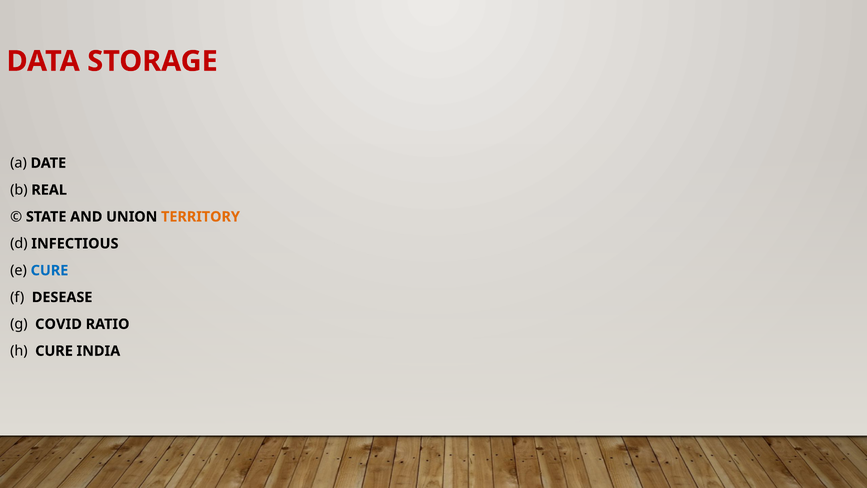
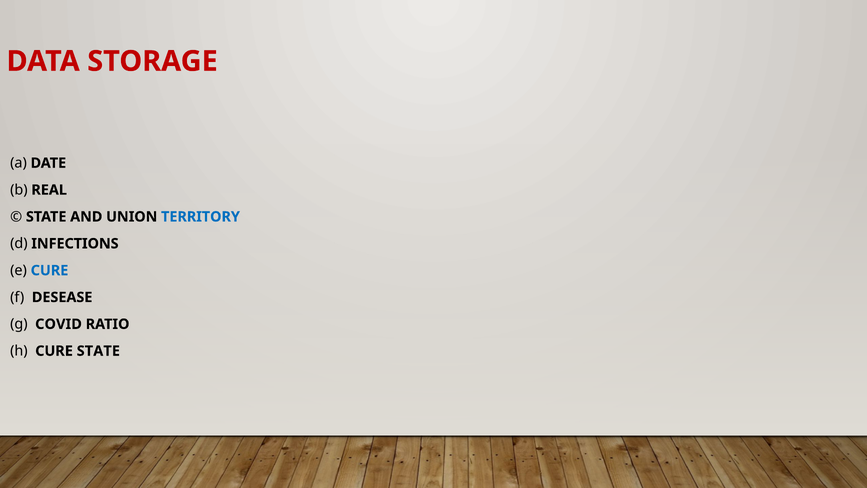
TERRITORY colour: orange -> blue
INFECTIOUS: INFECTIOUS -> INFECTIONS
CURE INDIA: INDIA -> STATE
